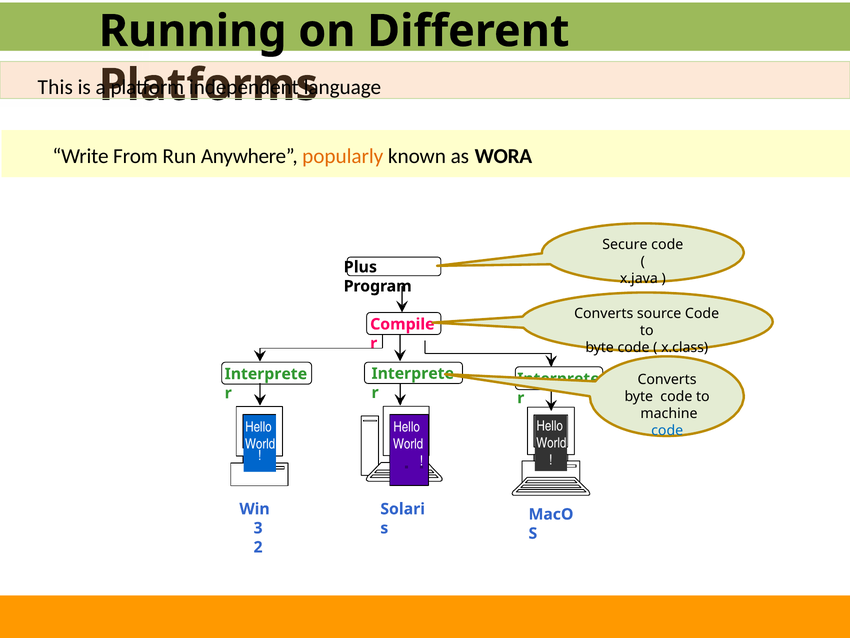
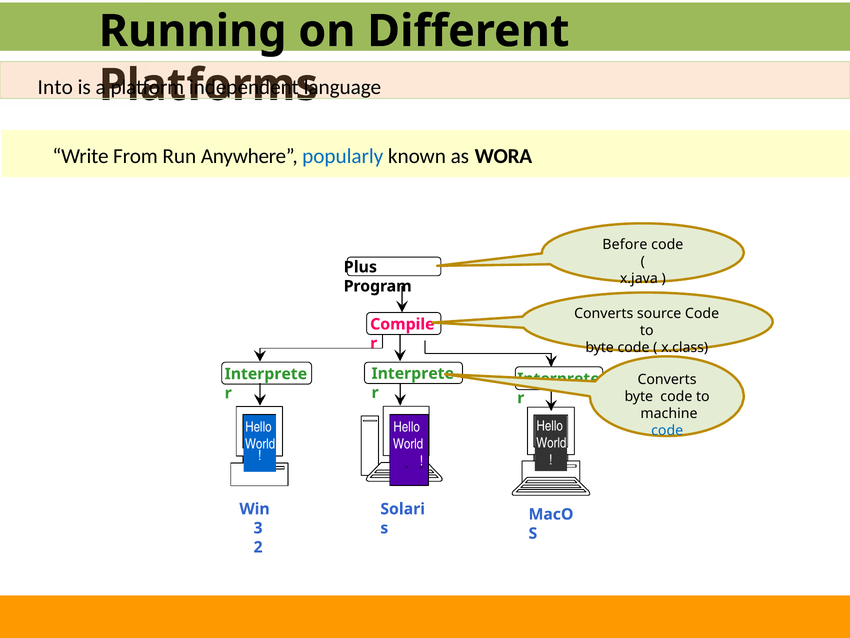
This: This -> Into
popularly colour: orange -> blue
Secure: Secure -> Before
